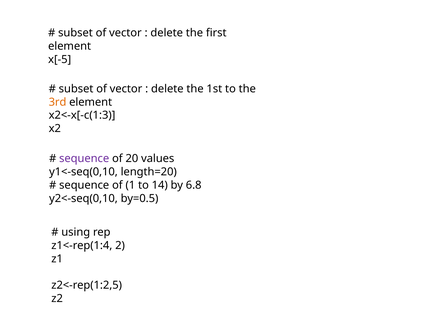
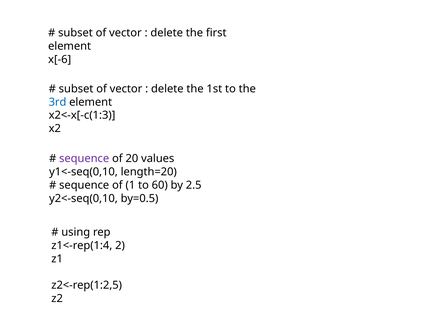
x[-5: x[-5 -> x[-6
3rd colour: orange -> blue
14: 14 -> 60
6.8: 6.8 -> 2.5
